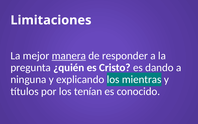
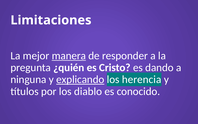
explicando underline: none -> present
mientras: mientras -> herencia
tenían: tenían -> diablo
